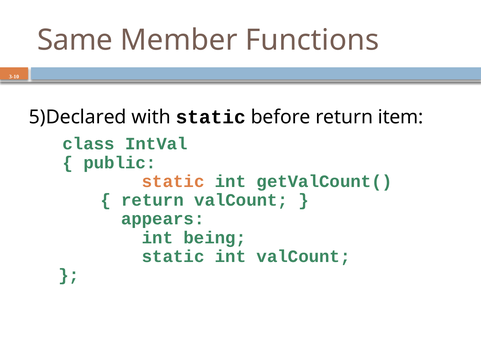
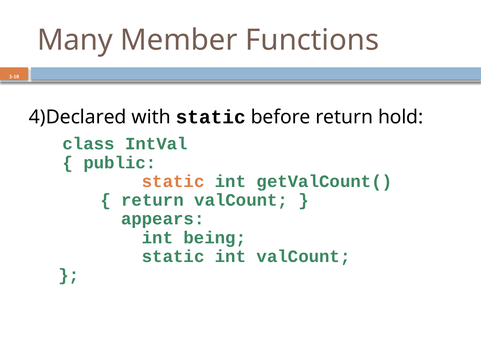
Same: Same -> Many
5)Declared: 5)Declared -> 4)Declared
item: item -> hold
